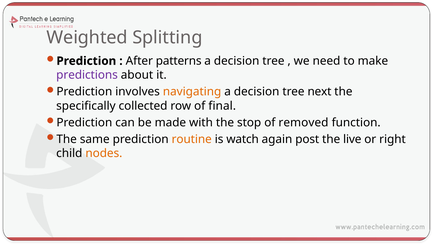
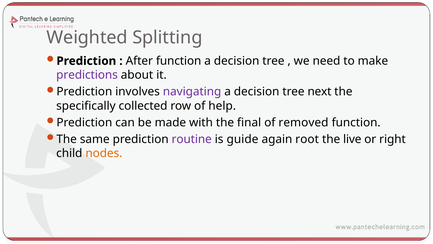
After patterns: patterns -> function
navigating colour: orange -> purple
final: final -> help
stop: stop -> final
routine colour: orange -> purple
watch: watch -> guide
post: post -> root
